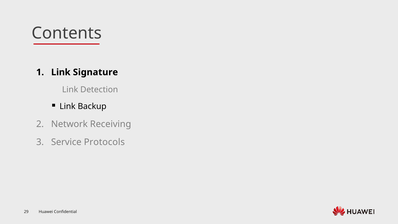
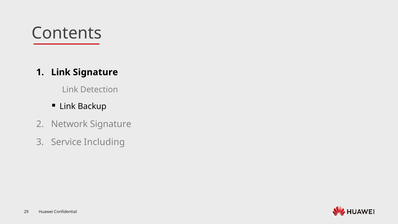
Network Receiving: Receiving -> Signature
Protocols: Protocols -> Including
